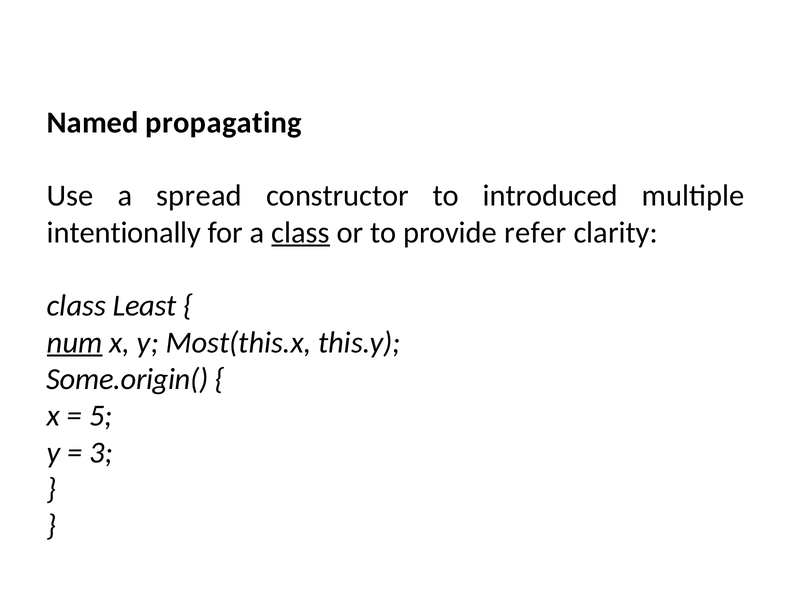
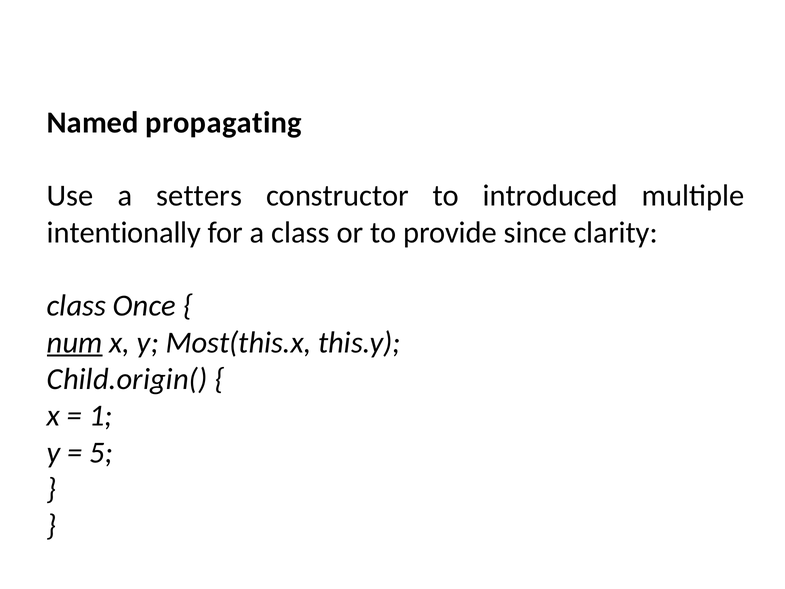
spread: spread -> setters
class at (301, 232) underline: present -> none
refer: refer -> since
Least: Least -> Once
Some.origin(: Some.origin( -> Child.origin(
5: 5 -> 1
3: 3 -> 5
